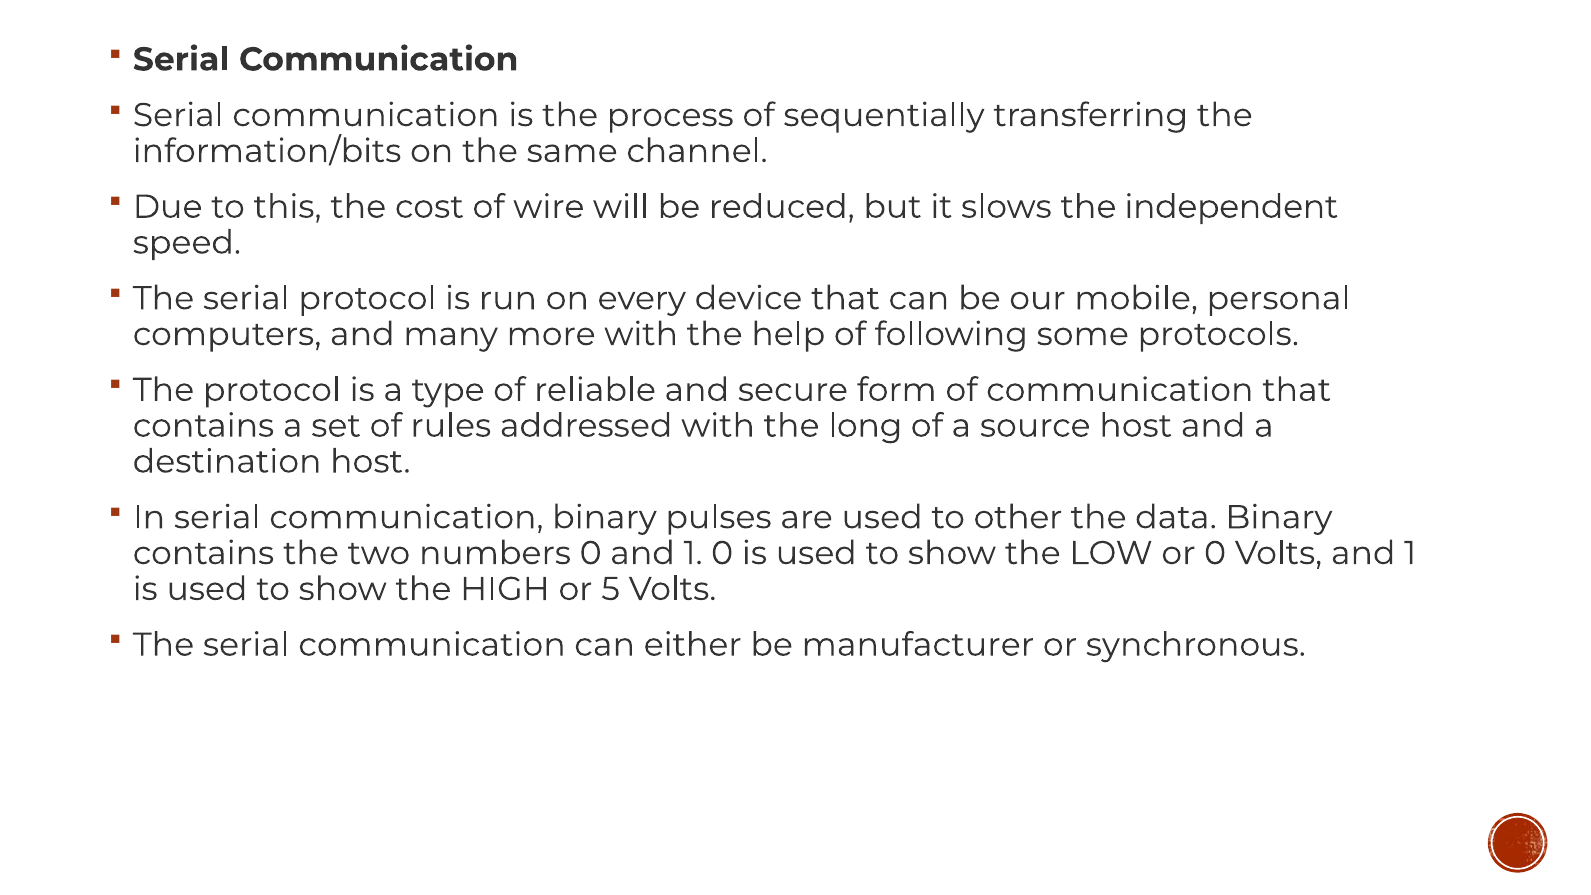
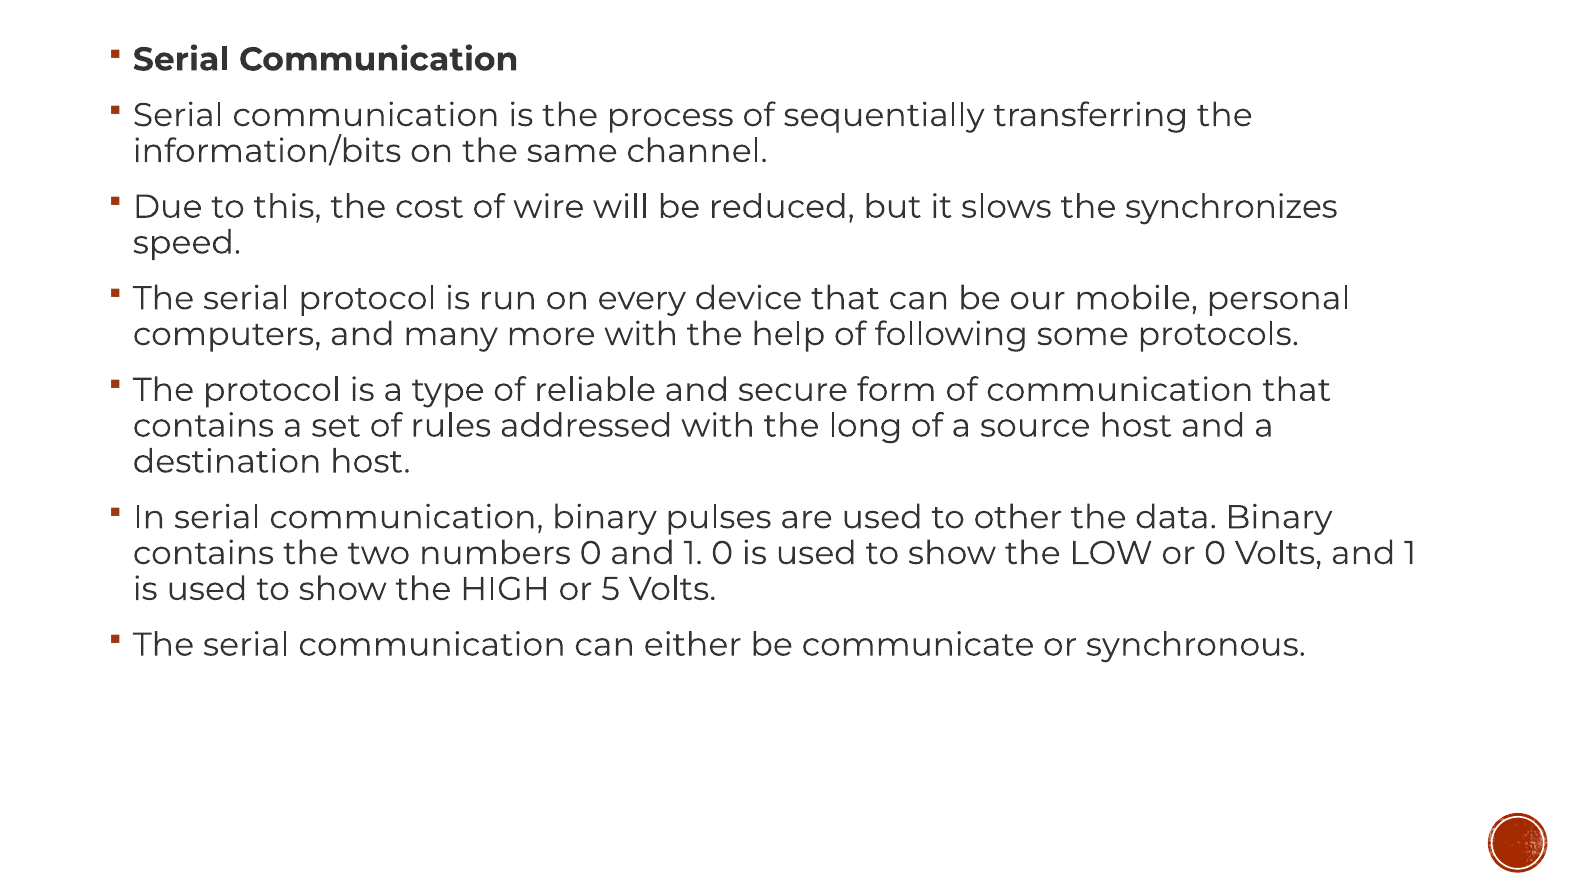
independent: independent -> synchronizes
manufacturer: manufacturer -> communicate
